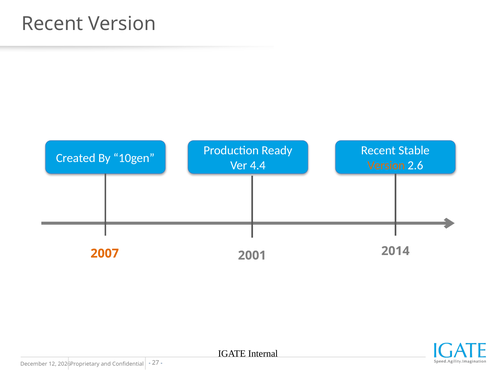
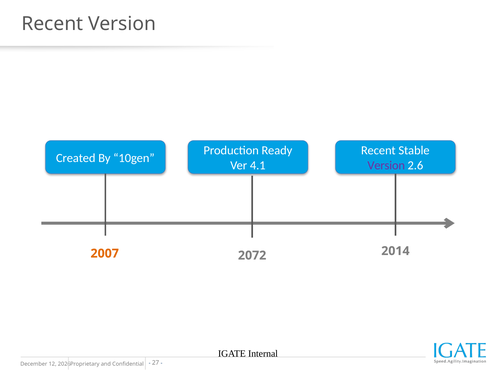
4.4: 4.4 -> 4.1
Version at (386, 165) colour: orange -> purple
2001: 2001 -> 2072
